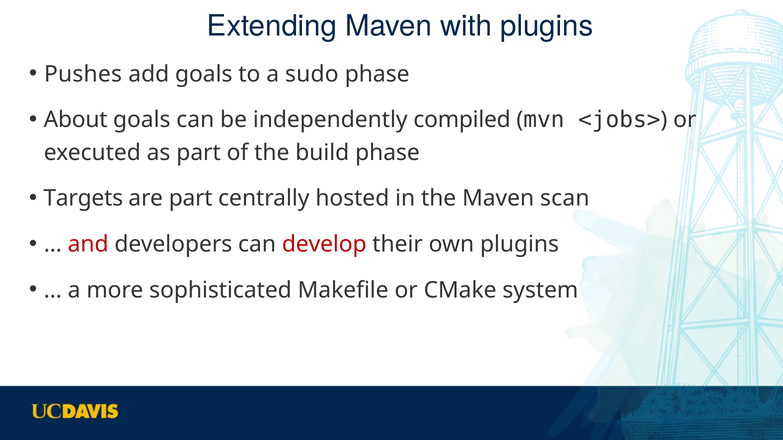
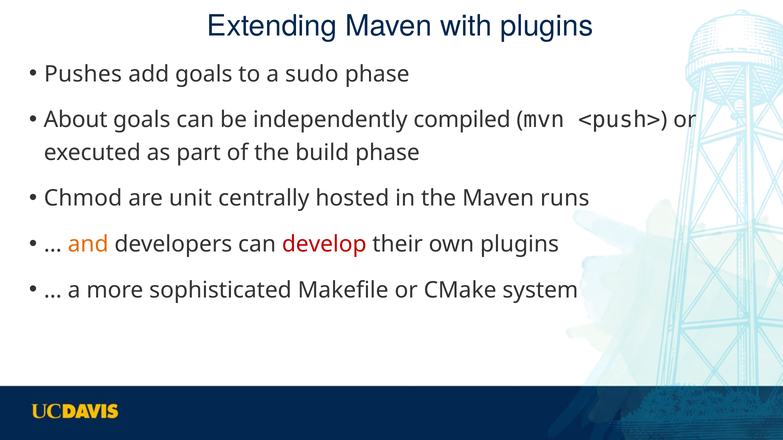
<jobs>: <jobs> -> <push>
Targets: Targets -> Chmod
are part: part -> unit
scan: scan -> runs
and colour: red -> orange
